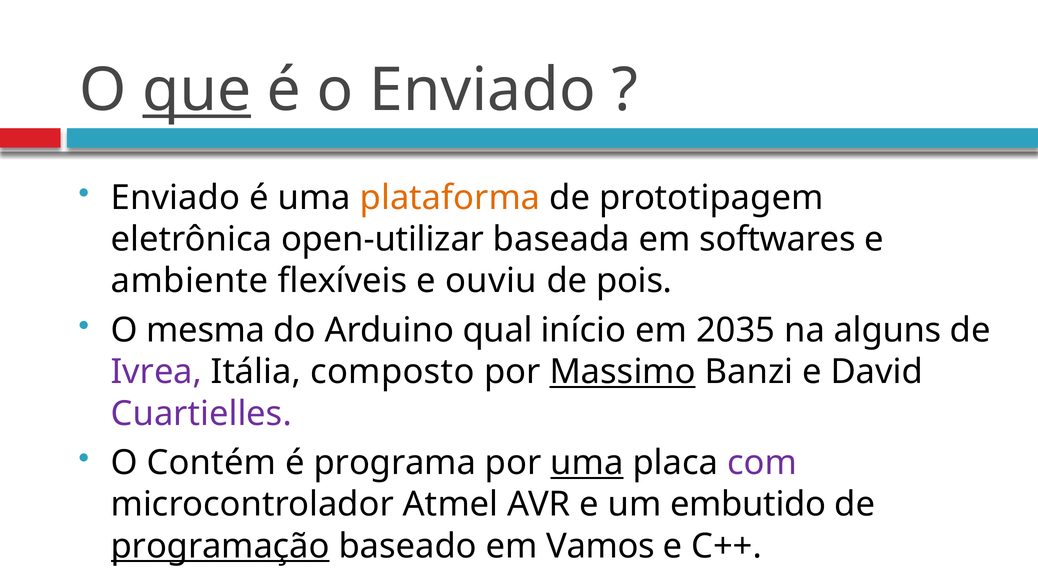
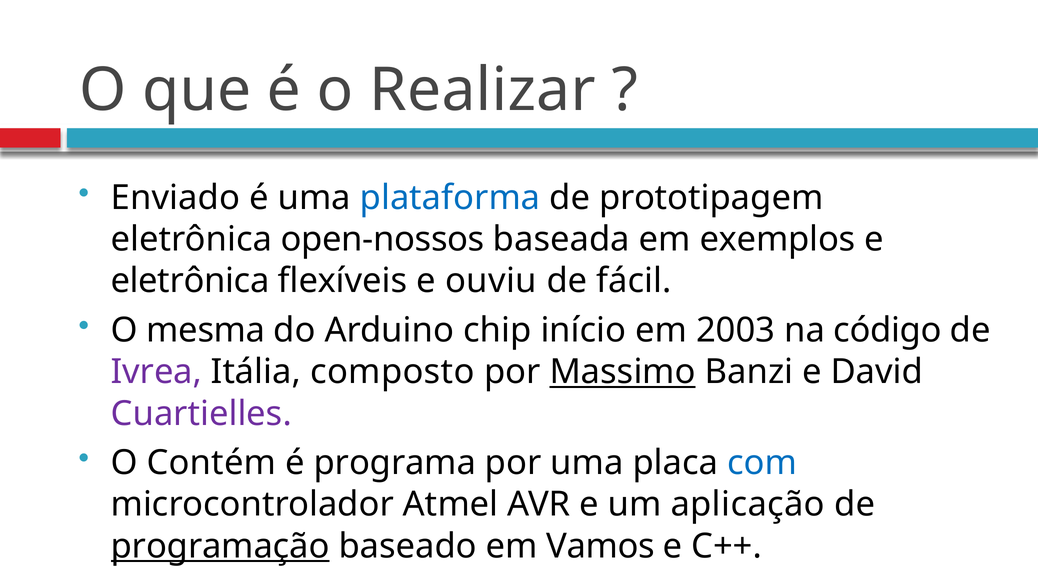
que underline: present -> none
o Enviado: Enviado -> Realizar
plataforma colour: orange -> blue
open-utilizar: open-utilizar -> open-nossos
softwares: softwares -> exemplos
ambiente at (190, 281): ambiente -> eletrônica
pois: pois -> fácil
qual: qual -> chip
2035: 2035 -> 2003
alguns: alguns -> código
uma at (587, 463) underline: present -> none
com colour: purple -> blue
embutido: embutido -> aplicação
